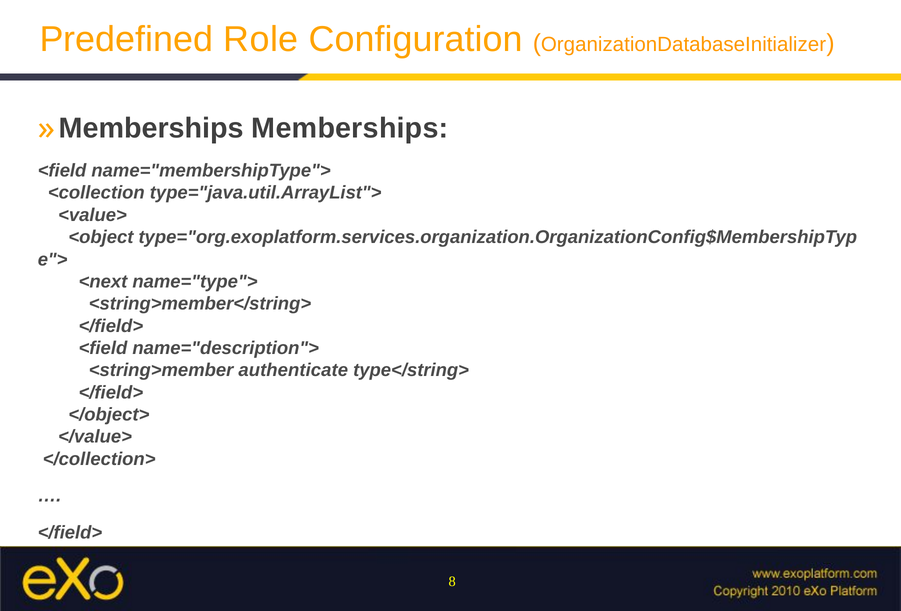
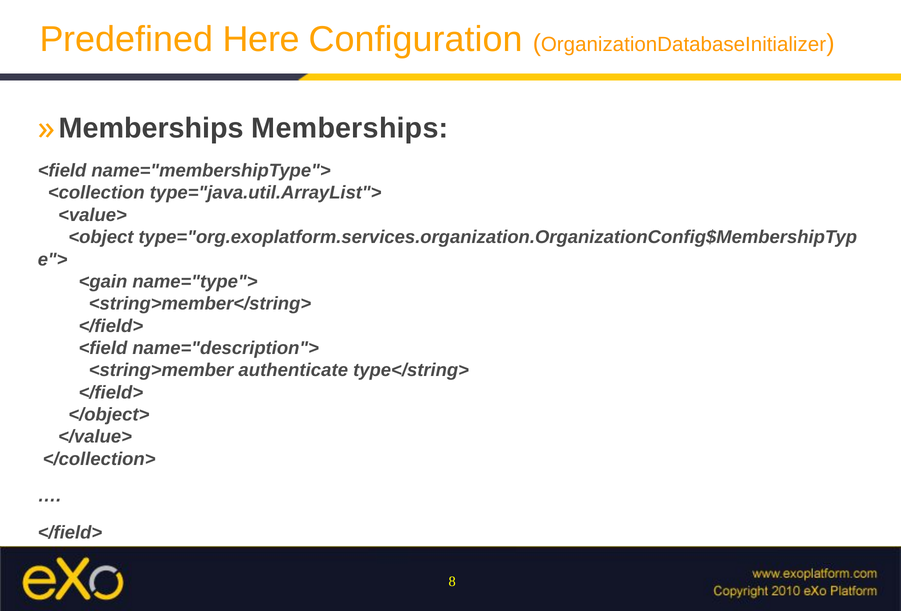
Role: Role -> Here
<next: <next -> <gain
